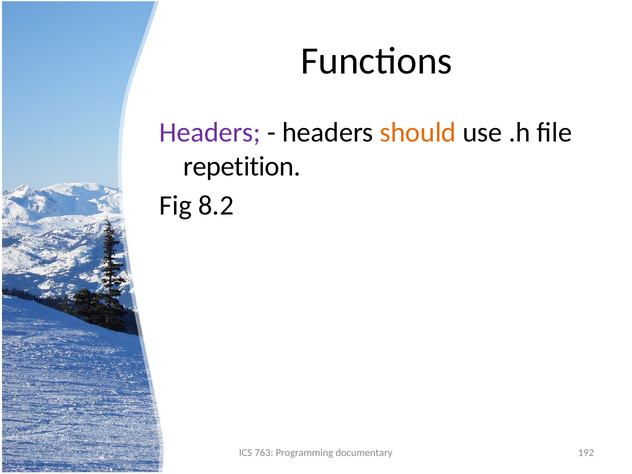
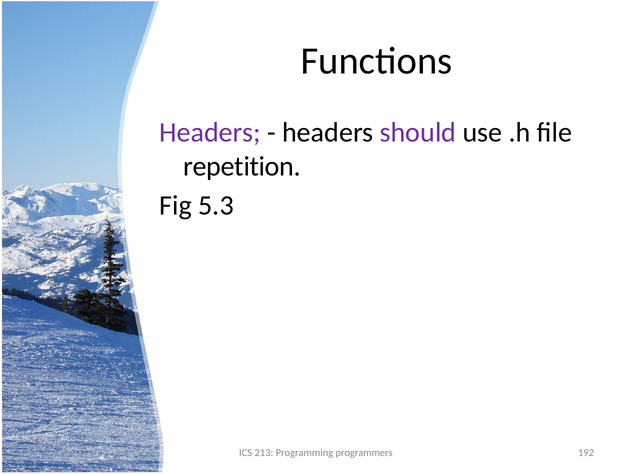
should colour: orange -> purple
8.2: 8.2 -> 5.3
763: 763 -> 213
documentary: documentary -> programmers
